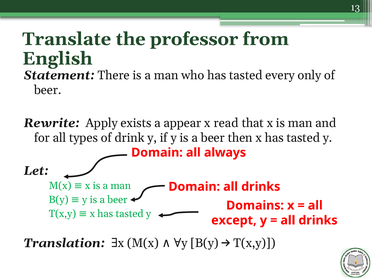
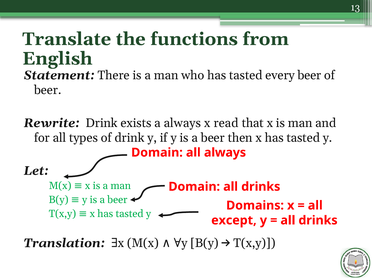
professor: professor -> functions
every only: only -> beer
Rewrite Apply: Apply -> Drink
a appear: appear -> always
